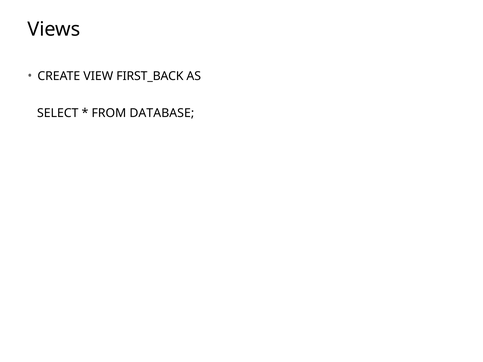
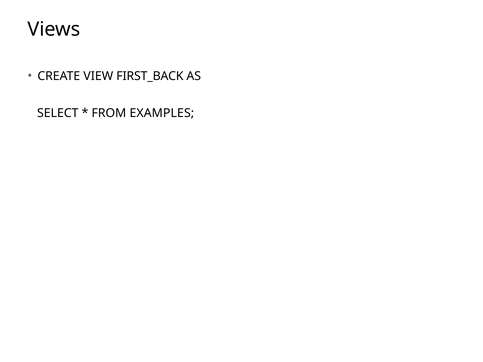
DATABASE: DATABASE -> EXAMPLES
